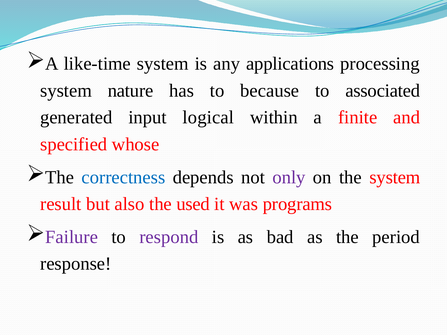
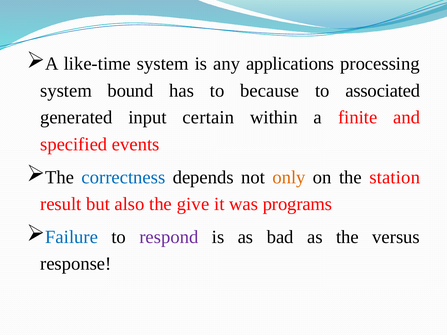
nature: nature -> bound
logical: logical -> certain
whose: whose -> events
only colour: purple -> orange
the system: system -> station
used: used -> give
Failure colour: purple -> blue
period: period -> versus
